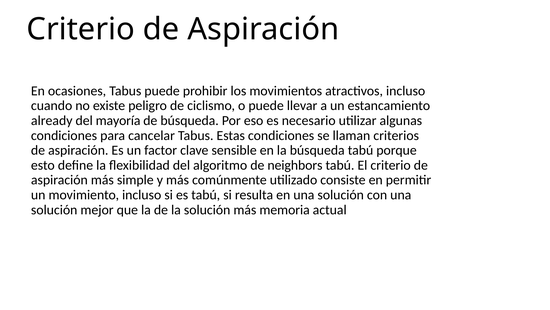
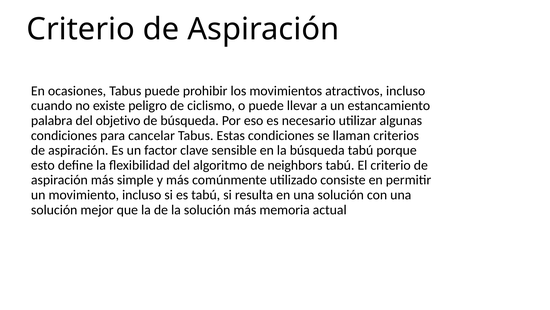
already: already -> palabra
mayoría: mayoría -> objetivo
